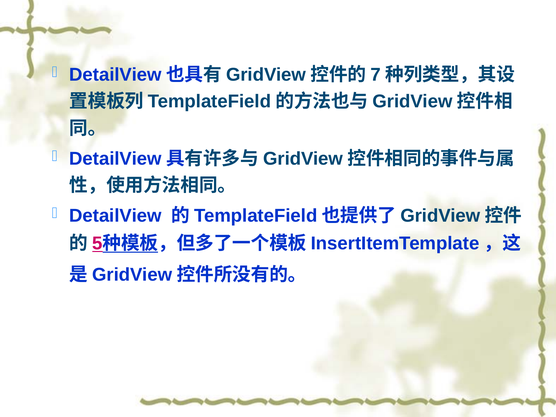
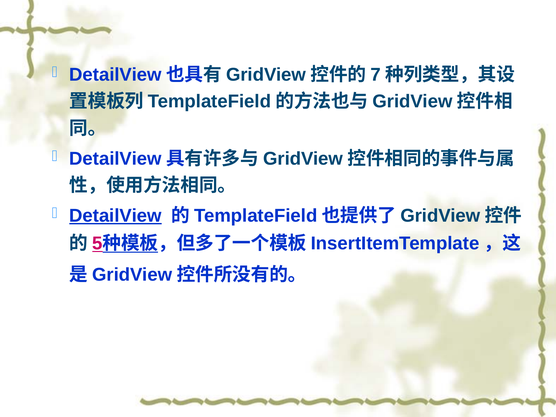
DetailView underline: none -> present
